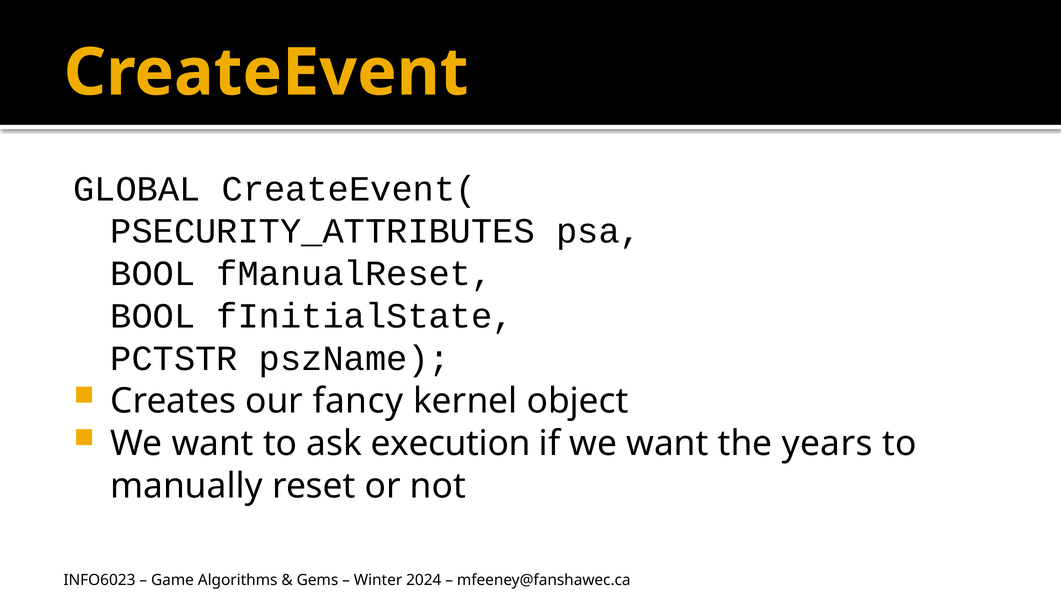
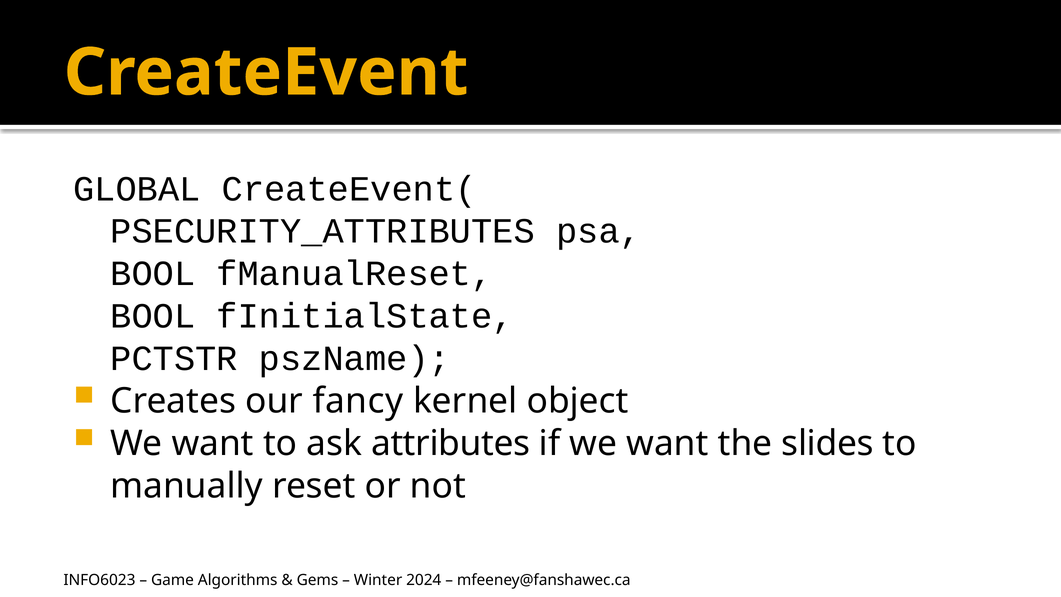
execution: execution -> attributes
years: years -> slides
